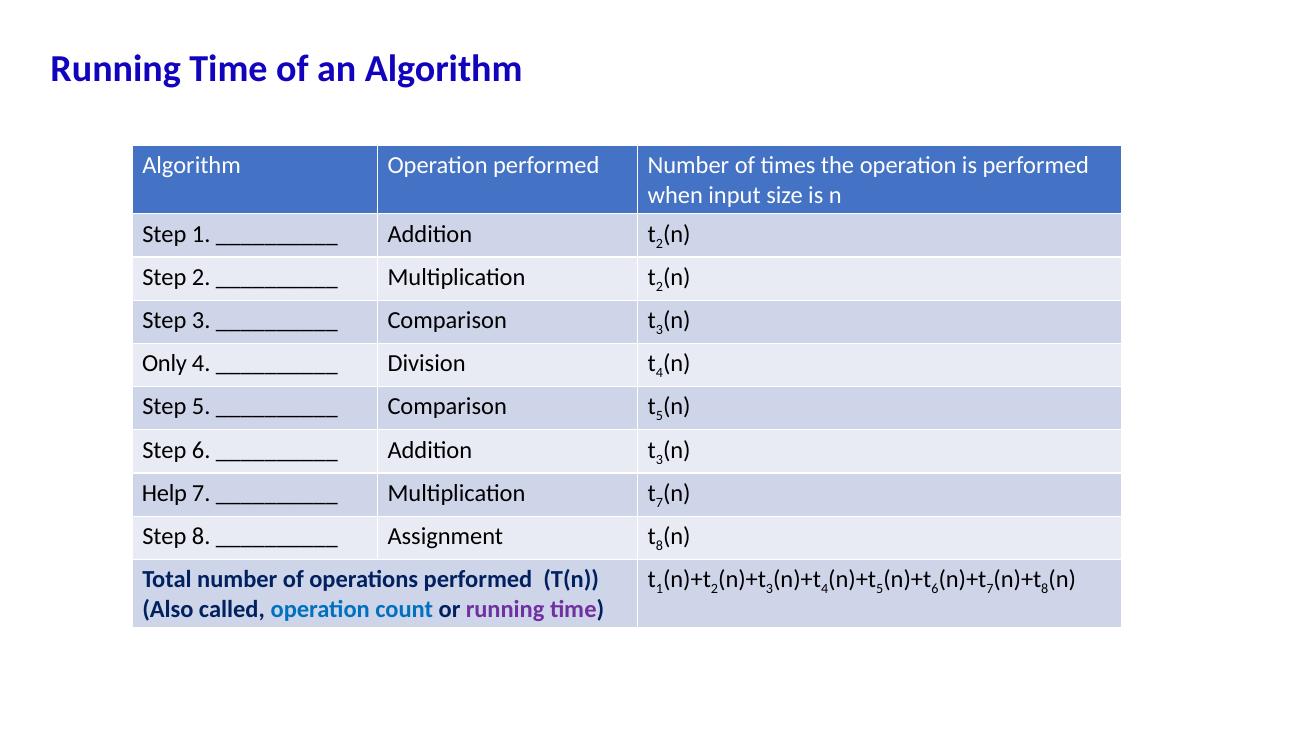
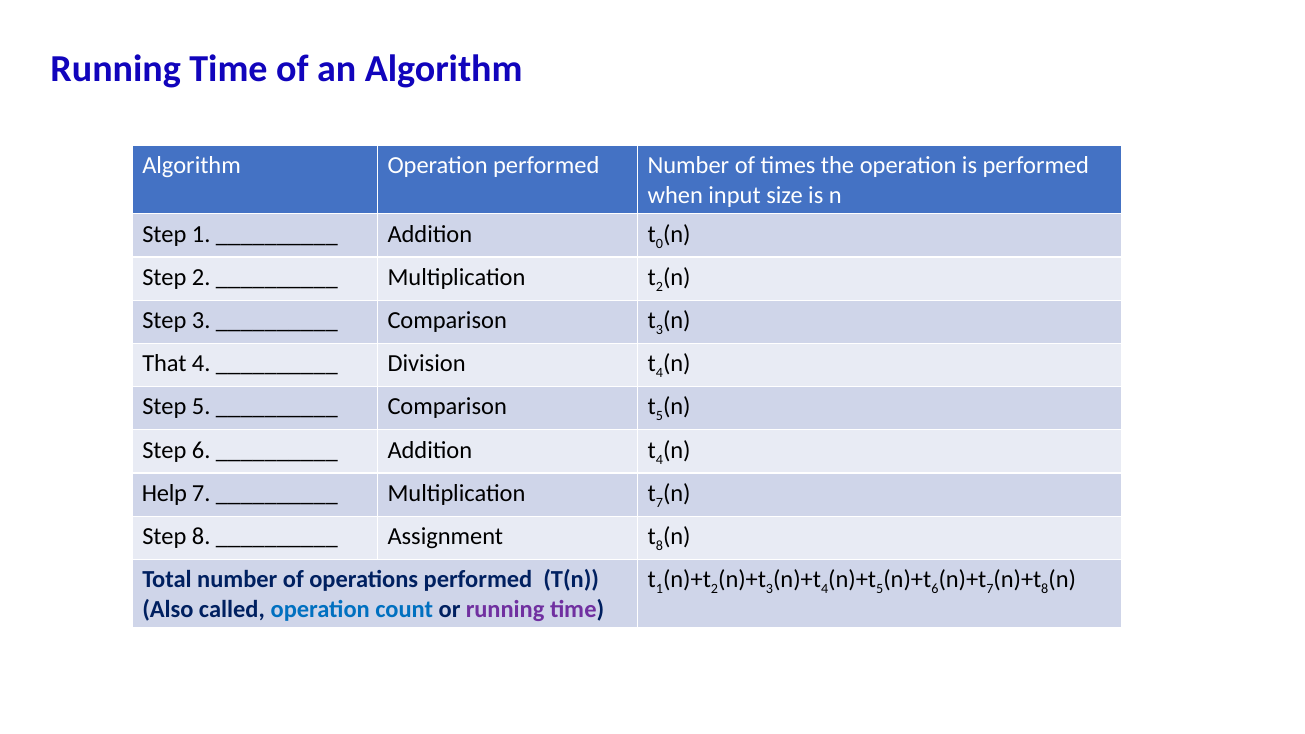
2 at (659, 244): 2 -> 0
Only: Only -> That
3 at (659, 460): 3 -> 4
